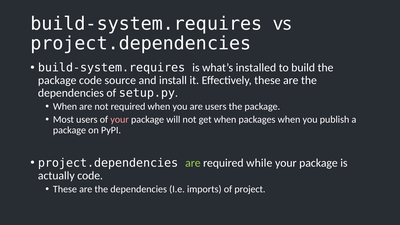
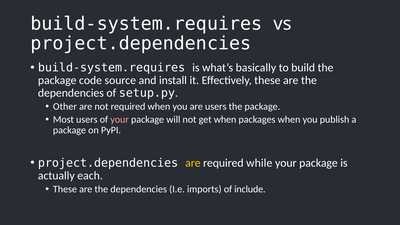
installed: installed -> basically
When at (65, 107): When -> Other
are at (193, 163) colour: light green -> yellow
actually code: code -> each
project: project -> include
